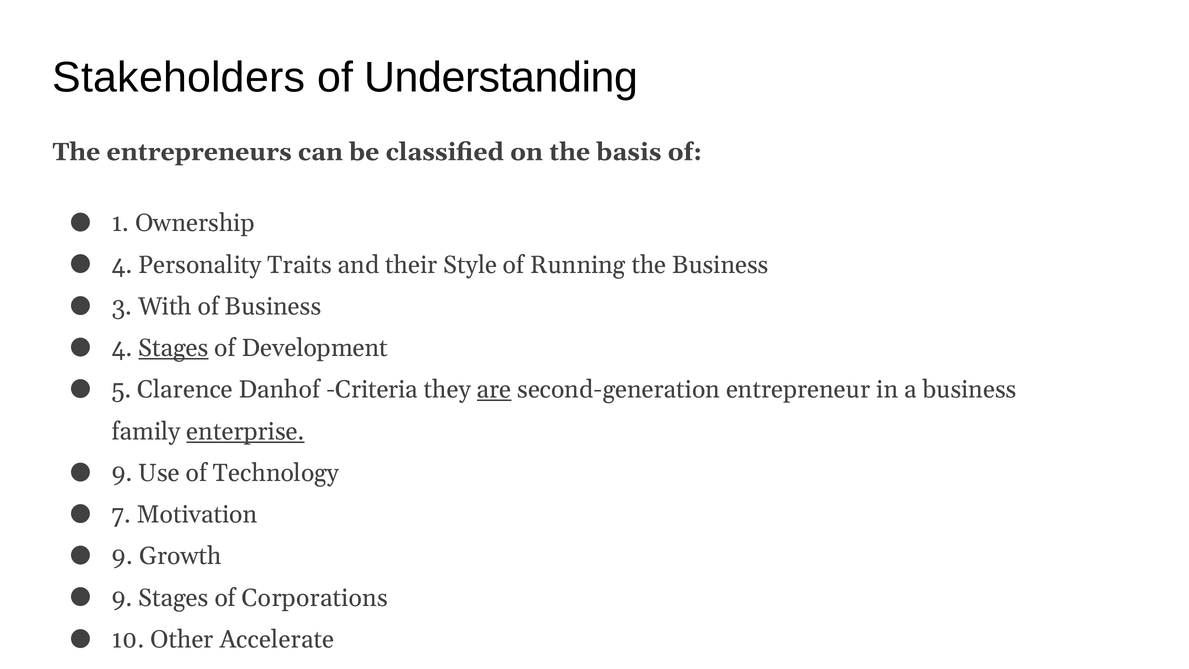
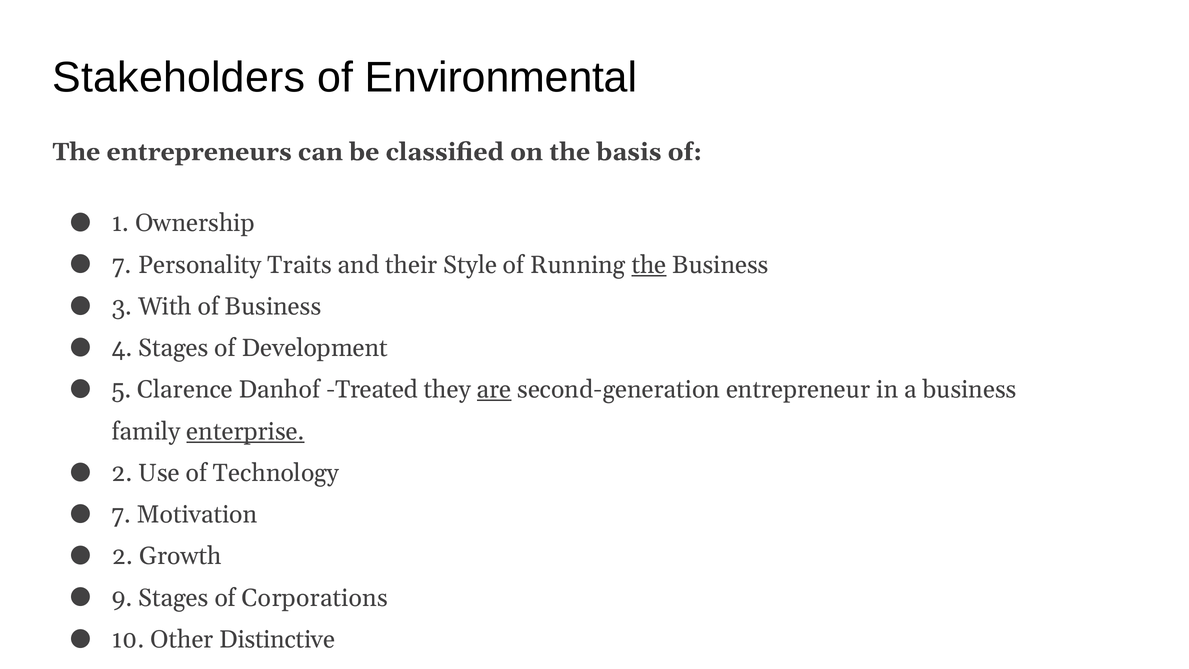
Understanding: Understanding -> Environmental
4 at (122, 265): 4 -> 7
the at (649, 265) underline: none -> present
Stages at (173, 348) underline: present -> none
Criteria: Criteria -> Treated
9 at (122, 473): 9 -> 2
9 at (122, 556): 9 -> 2
Accelerate: Accelerate -> Distinctive
